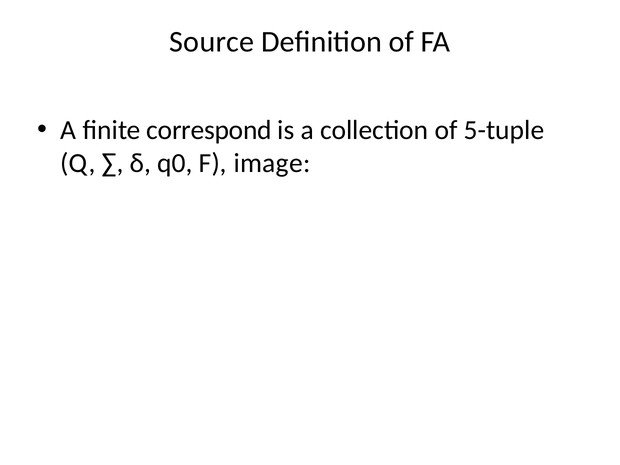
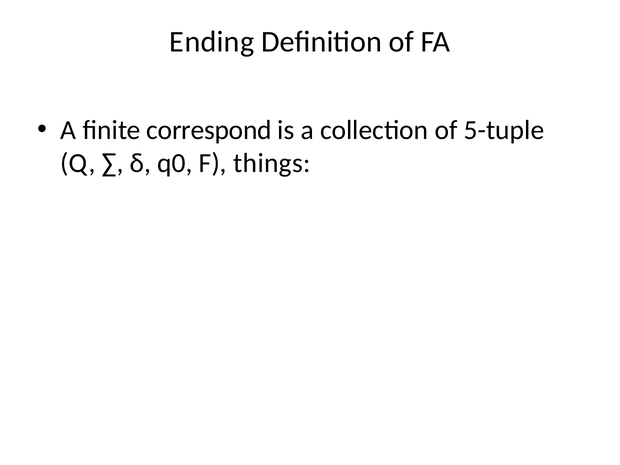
Source: Source -> Ending
image: image -> things
